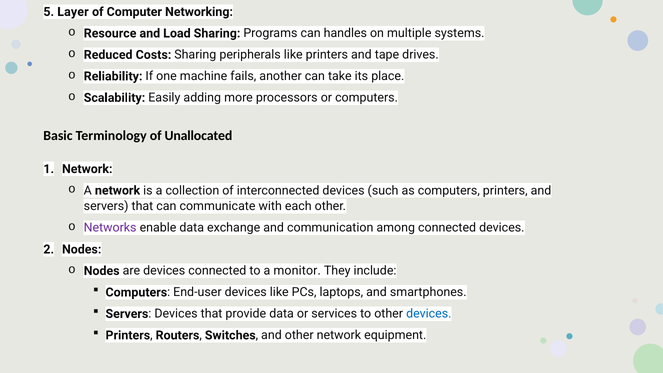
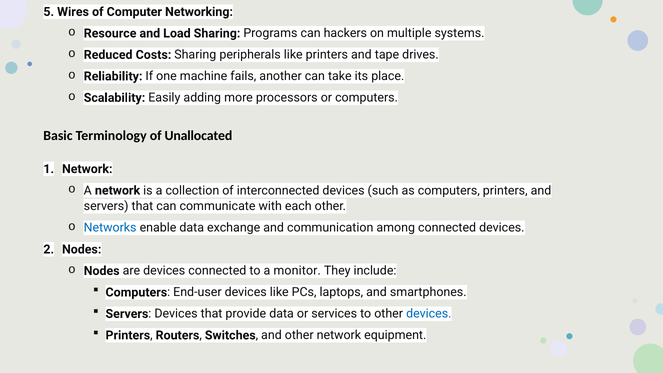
Layer: Layer -> Wires
handles: handles -> hackers
Networks colour: purple -> blue
